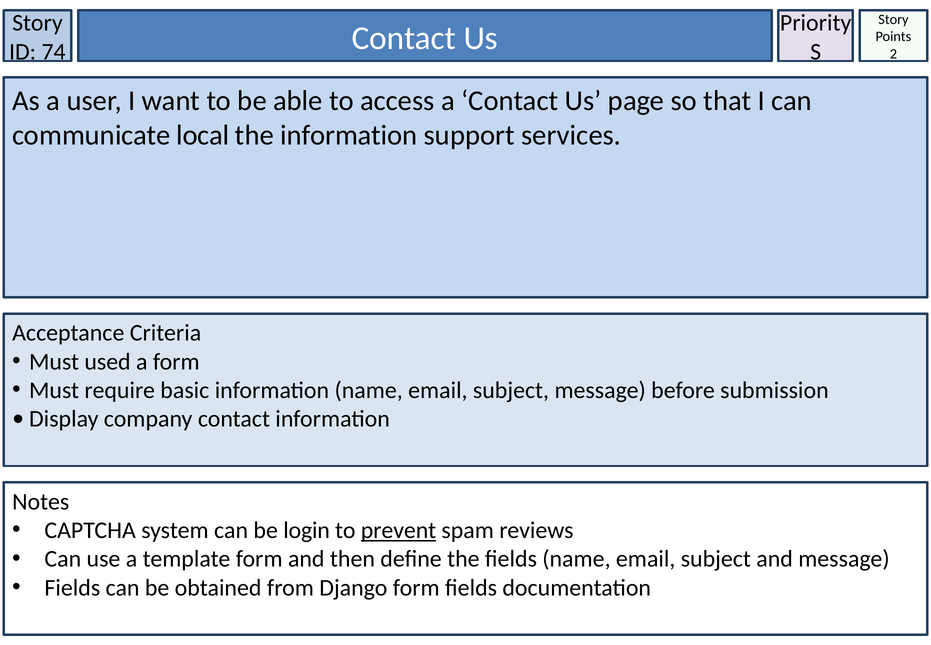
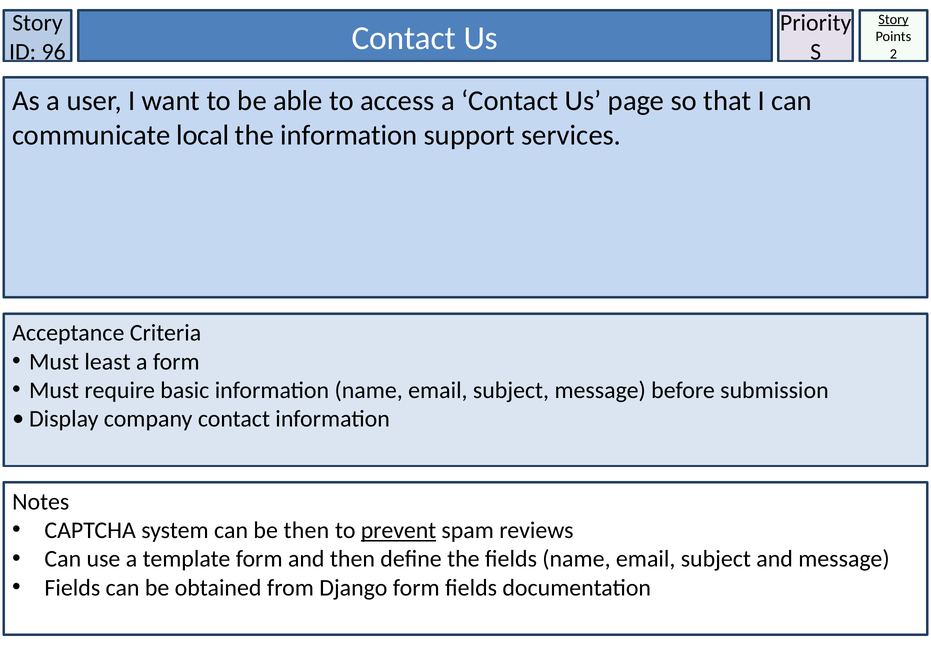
Story at (893, 19) underline: none -> present
74: 74 -> 96
used: used -> least
be login: login -> then
